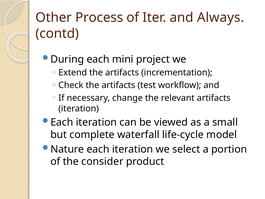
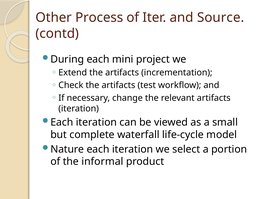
Always: Always -> Source
consider: consider -> informal
